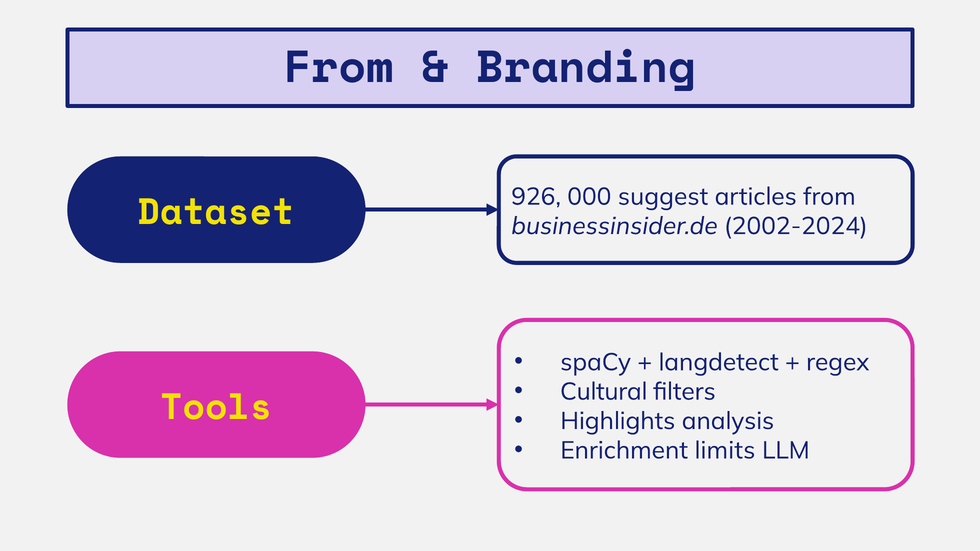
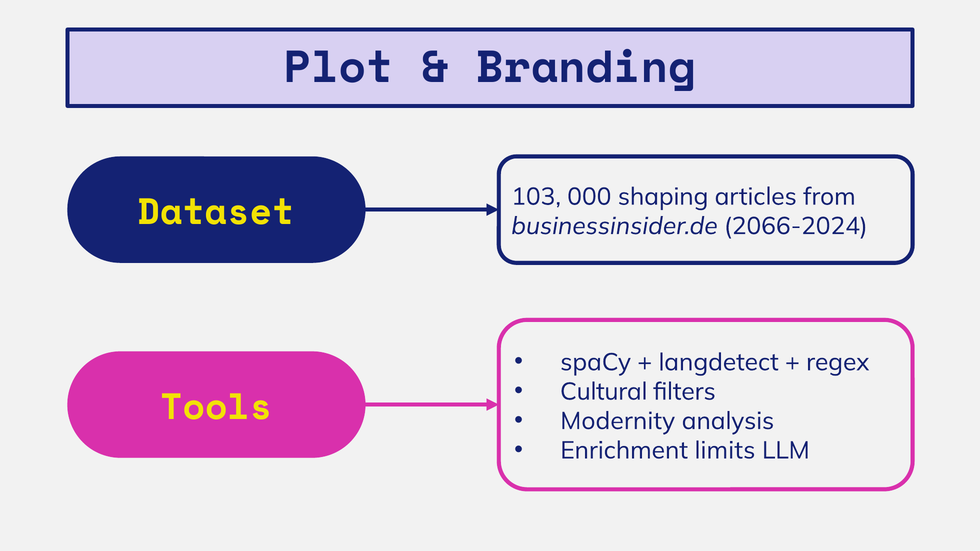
From at (339, 67): From -> Plot
926: 926 -> 103
suggest: suggest -> shaping
2002-2024: 2002-2024 -> 2066-2024
Highlights: Highlights -> Modernity
